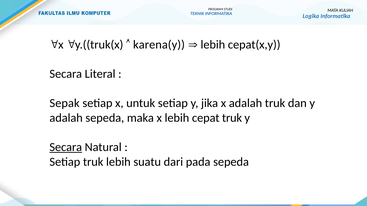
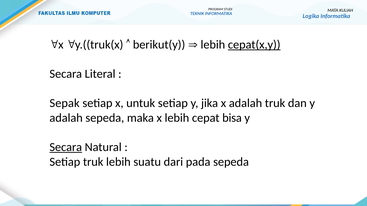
karena(y: karena(y -> berikut(y
cepat(x,y underline: none -> present
cepat truk: truk -> bisa
